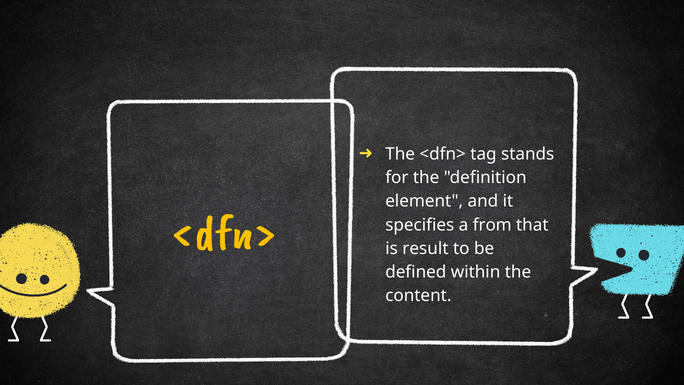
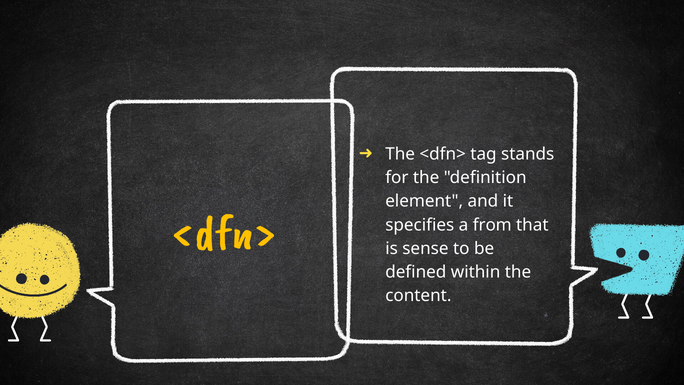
result: result -> sense
